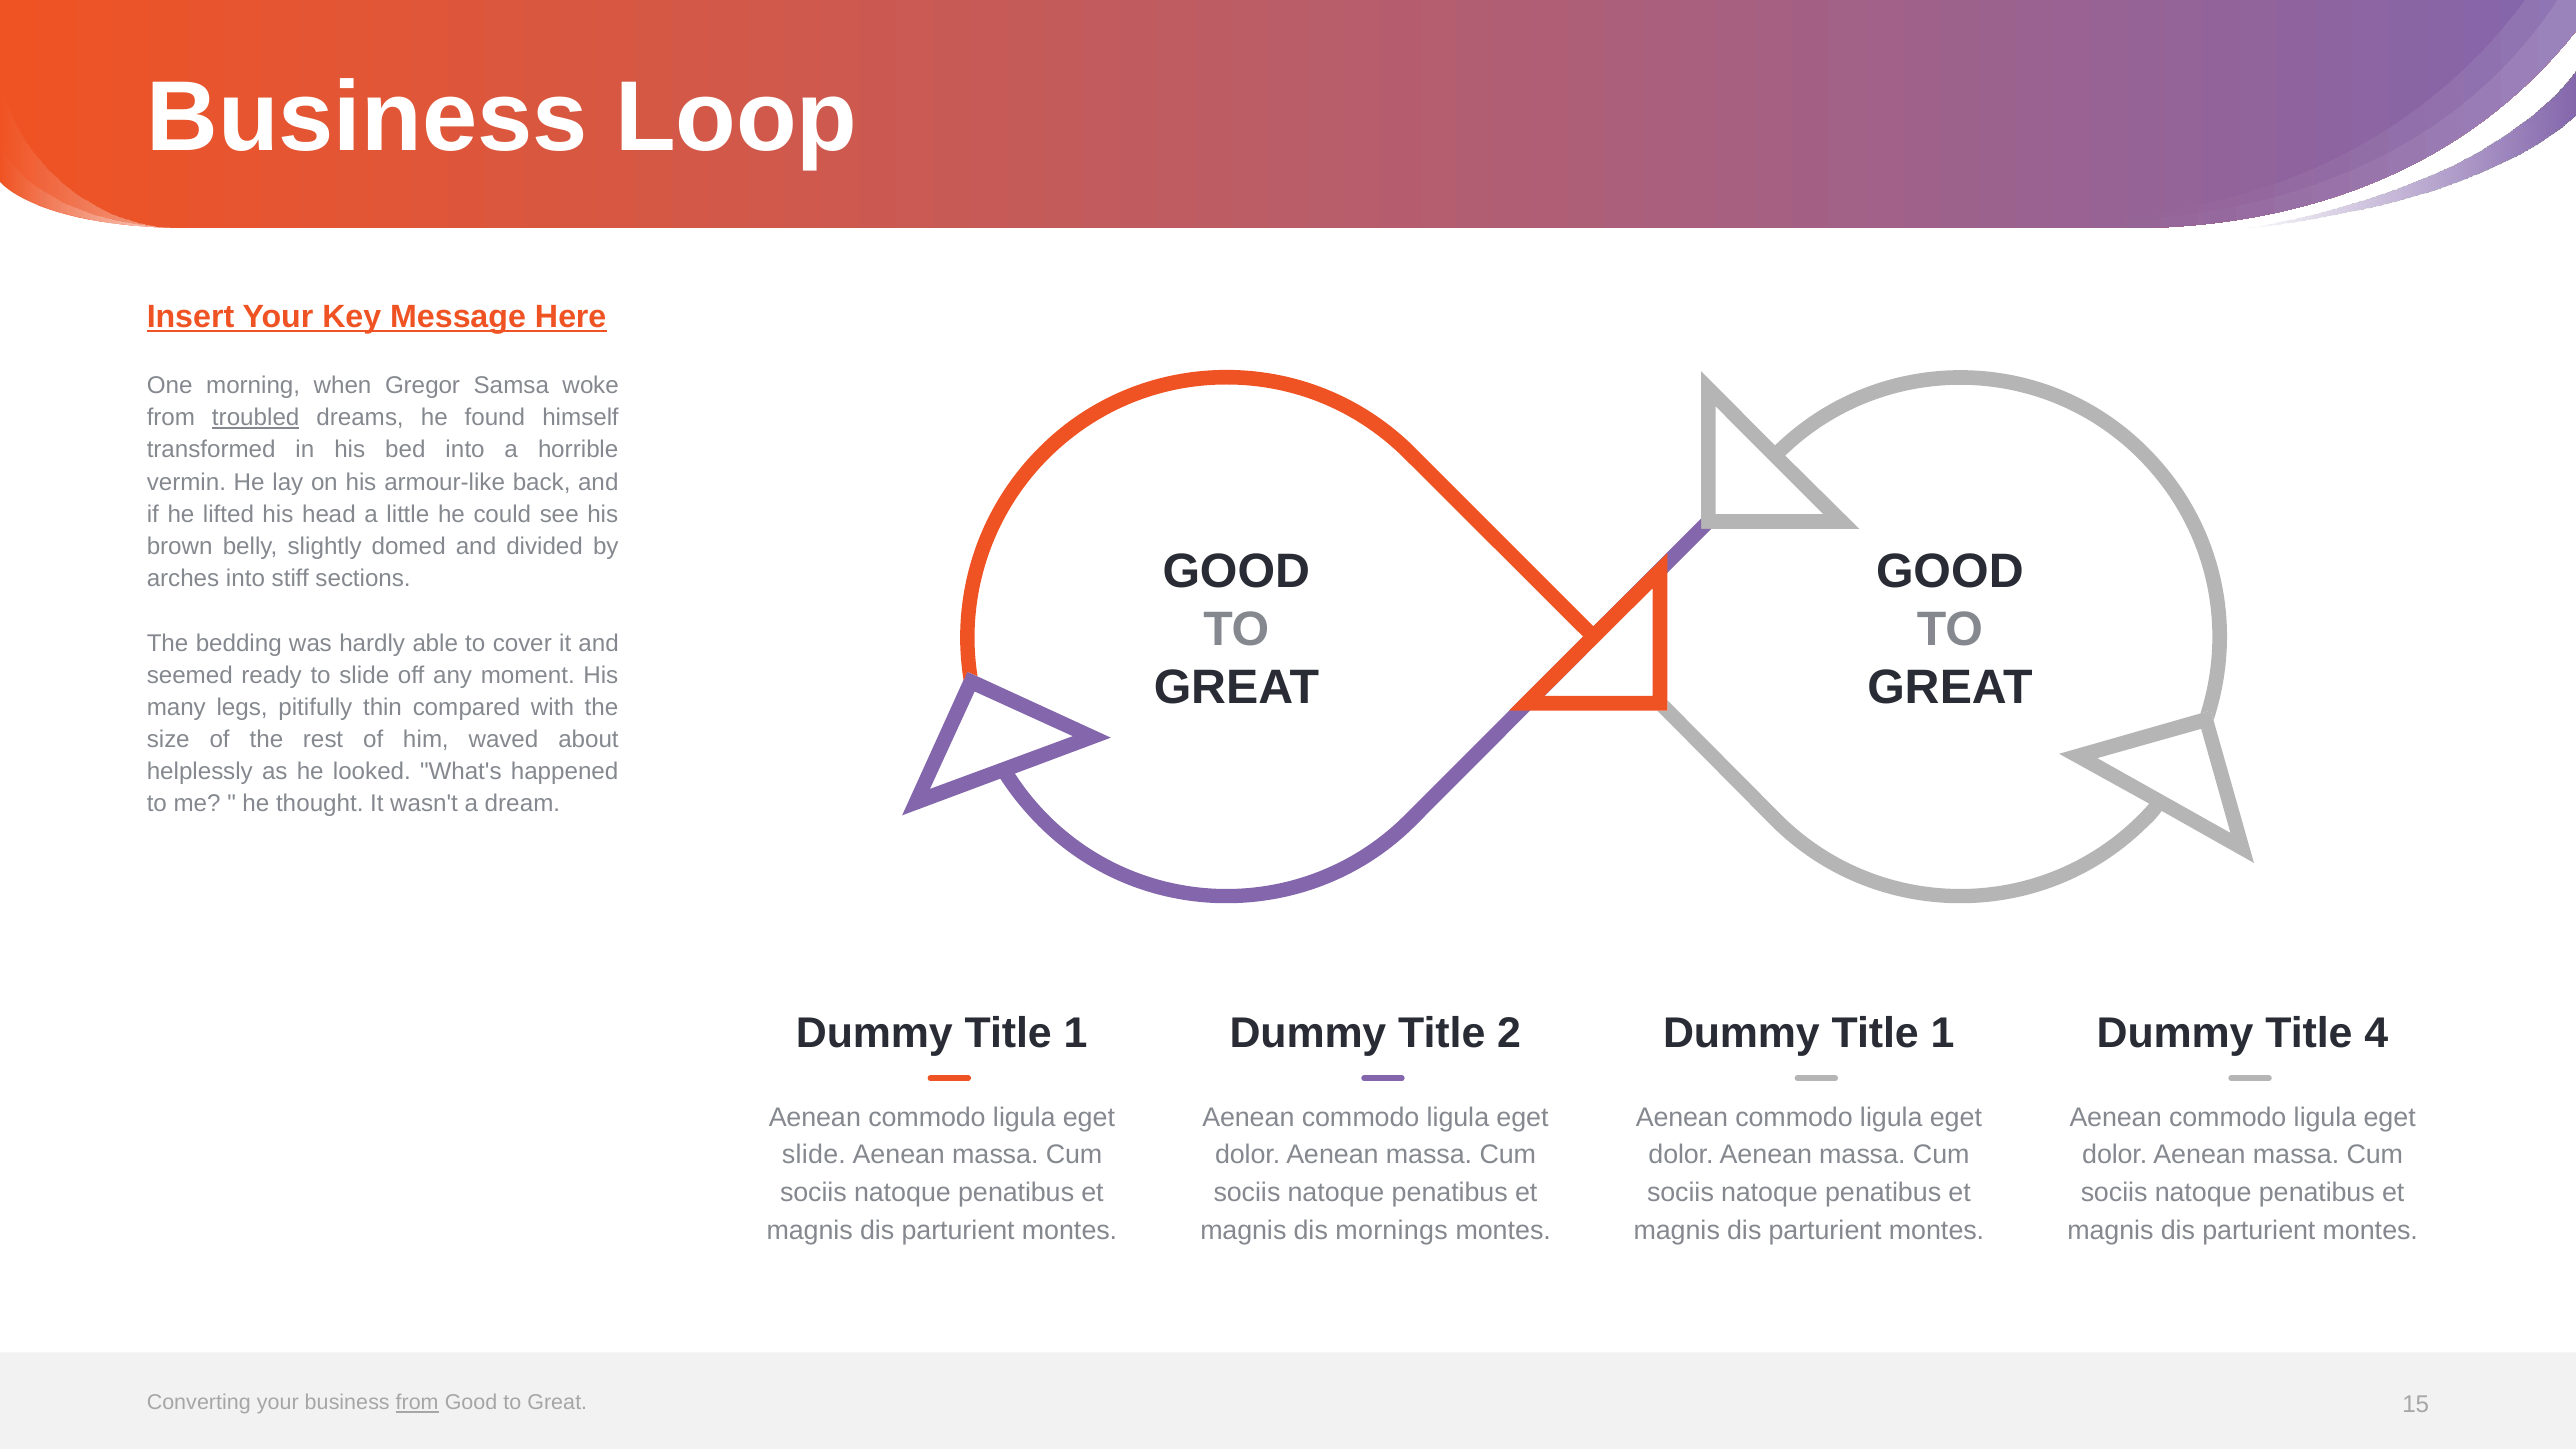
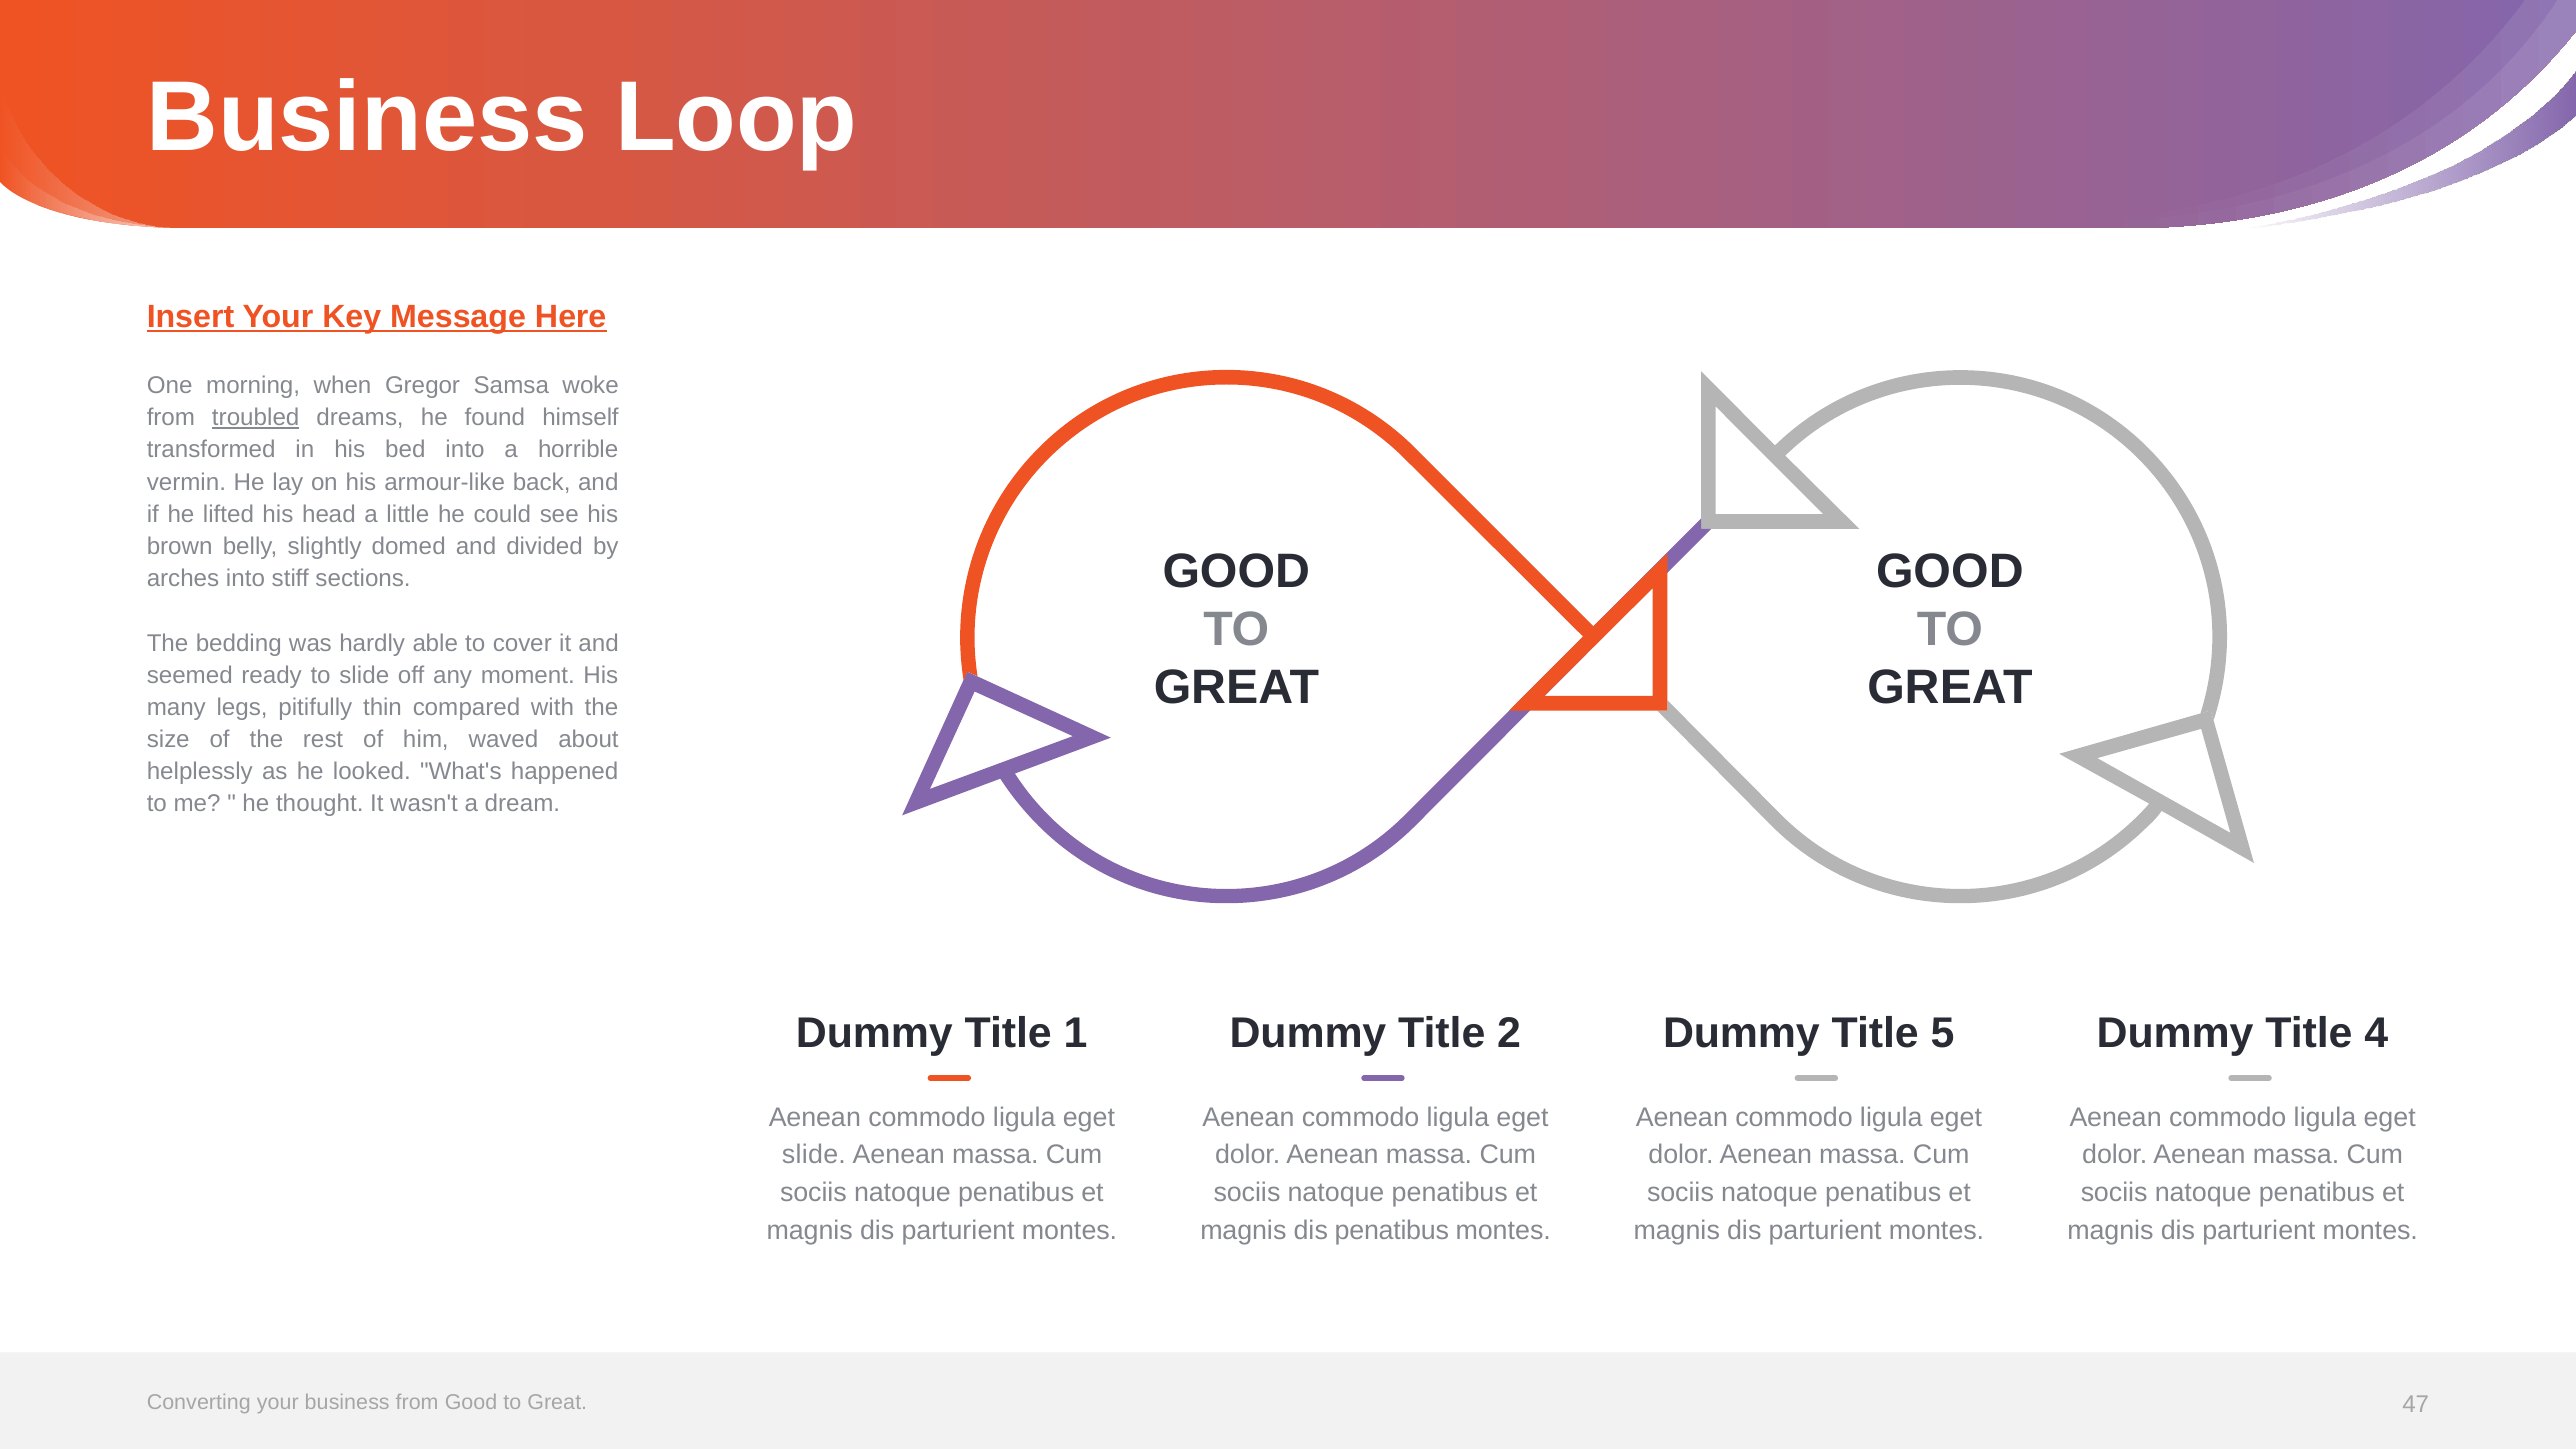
1 at (1943, 1034): 1 -> 5
dis mornings: mornings -> penatibus
from at (417, 1403) underline: present -> none
15: 15 -> 47
